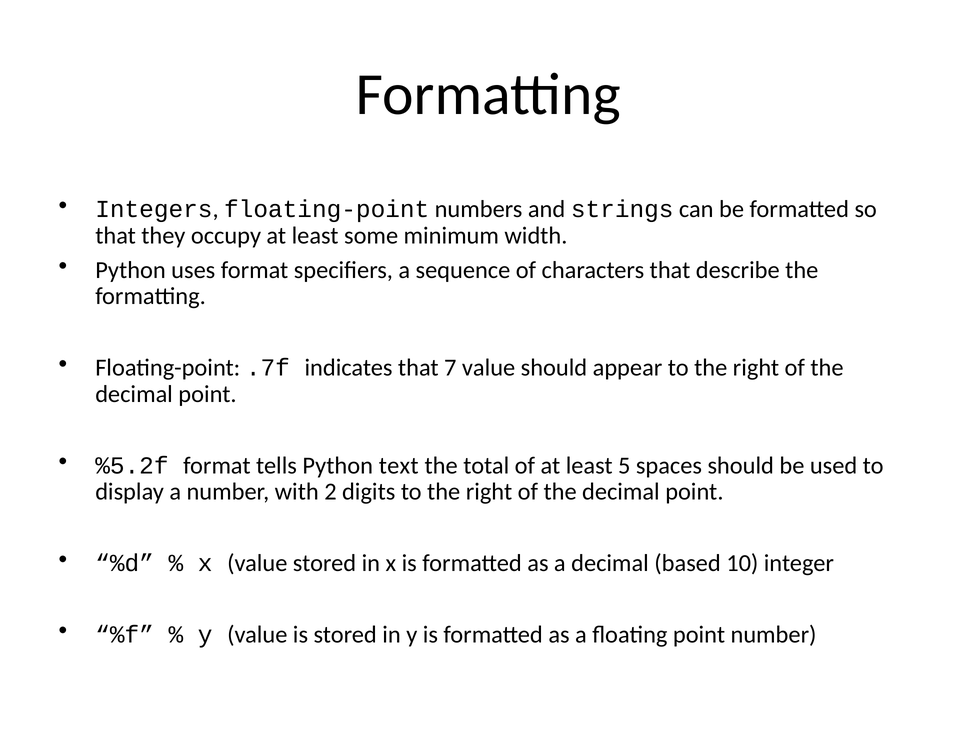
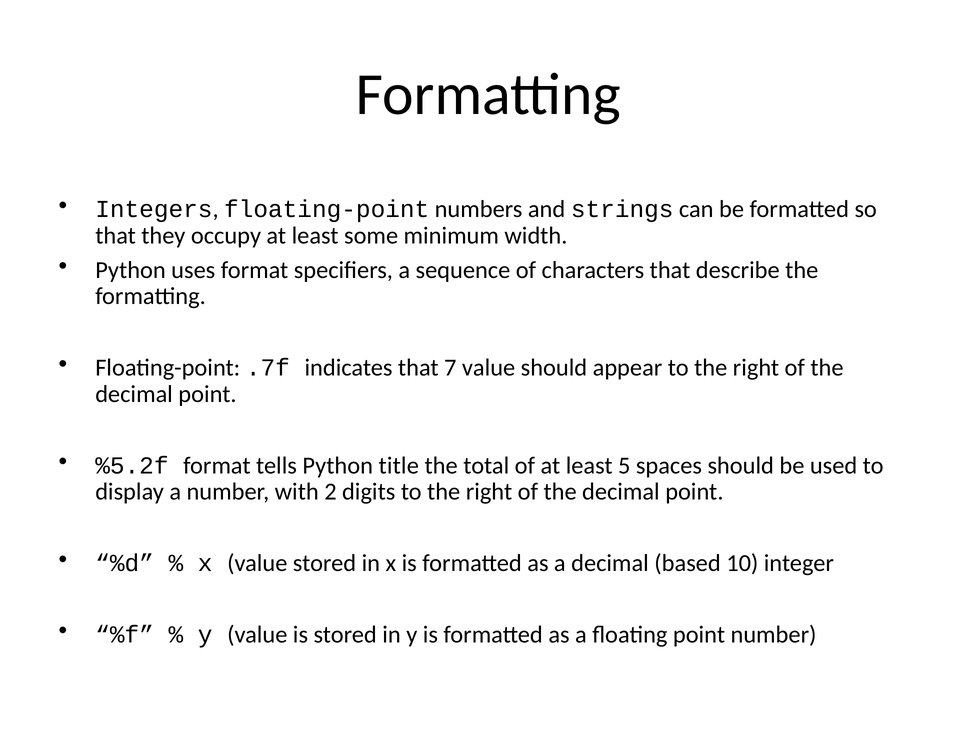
text: text -> title
